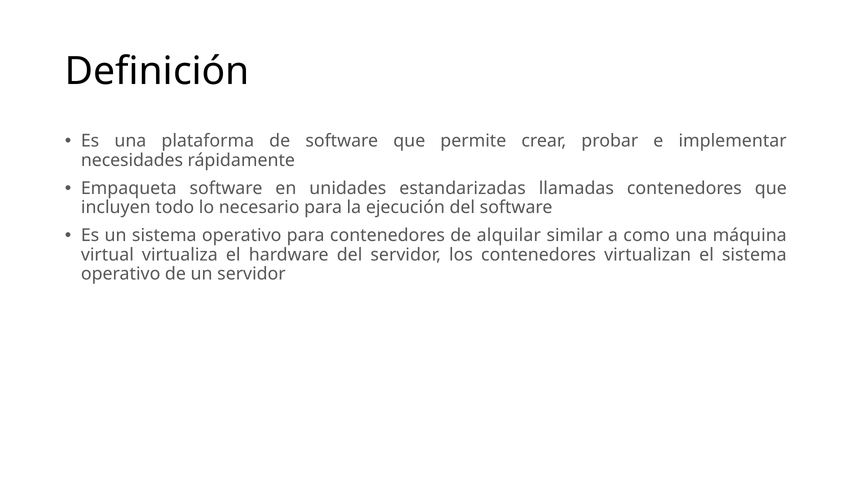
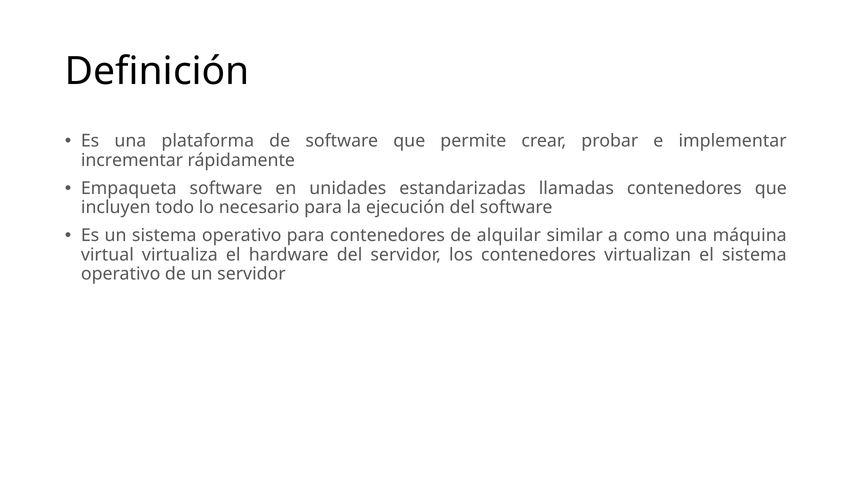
necesidades: necesidades -> incrementar
